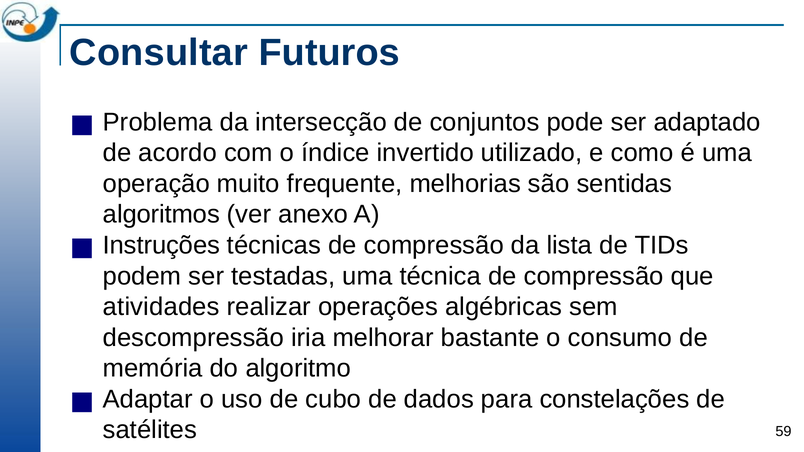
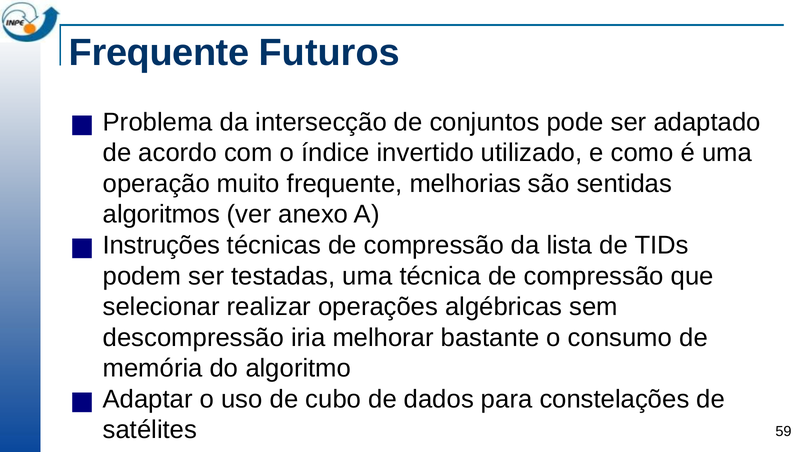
Consultar at (159, 53): Consultar -> Frequente
atividades: atividades -> selecionar
